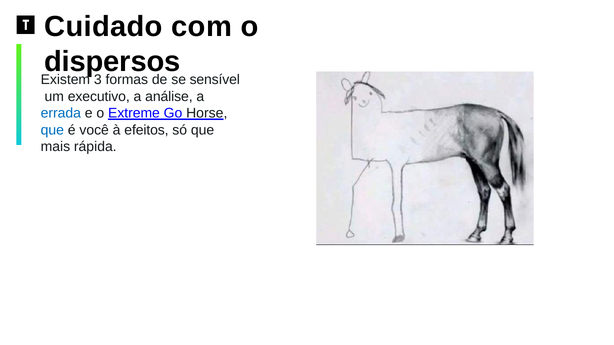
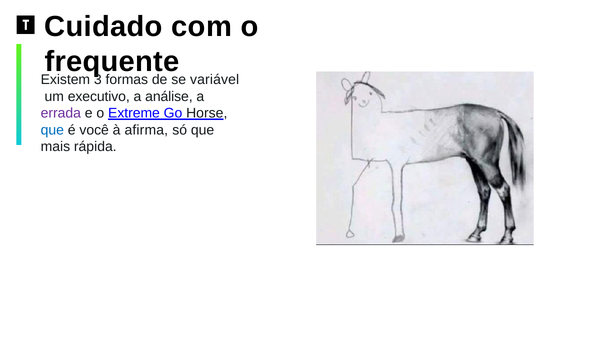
dispersos: dispersos -> frequente
sensível: sensível -> variável
errada colour: blue -> purple
efeitos: efeitos -> afirma
